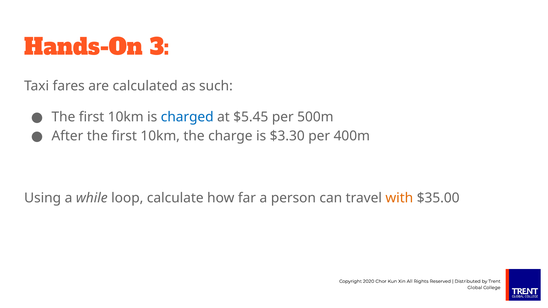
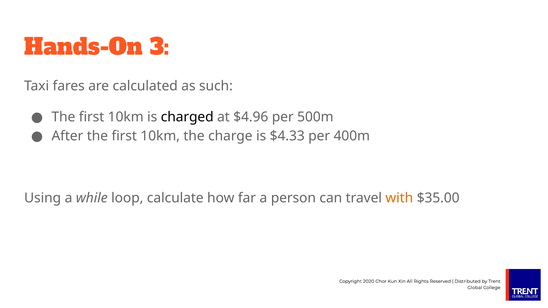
charged colour: blue -> black
$5.45: $5.45 -> $4.96
$3.30: $3.30 -> $4.33
